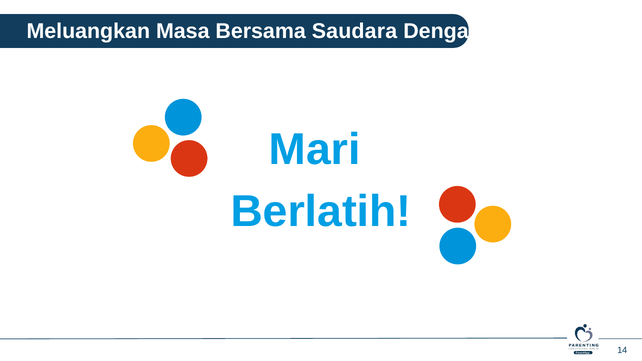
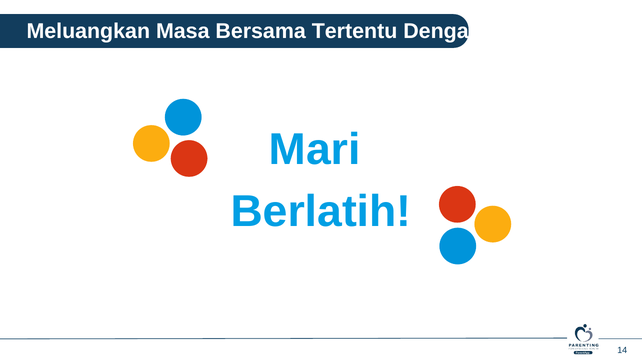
Saudara: Saudara -> Tertentu
